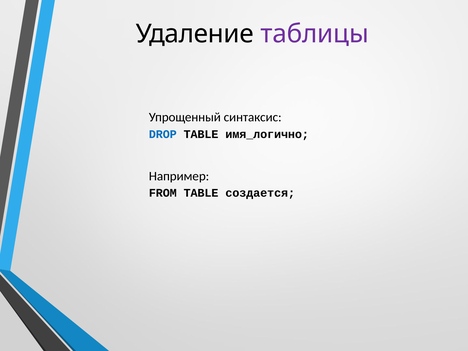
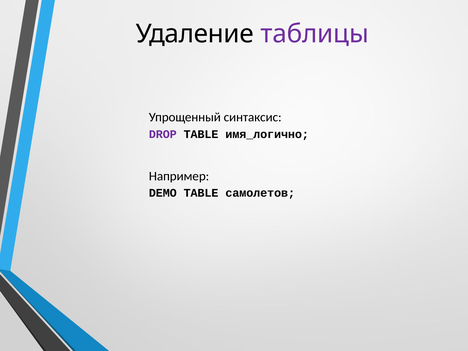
DROP colour: blue -> purple
FROM: FROM -> DEMO
создается: создается -> самолетов
